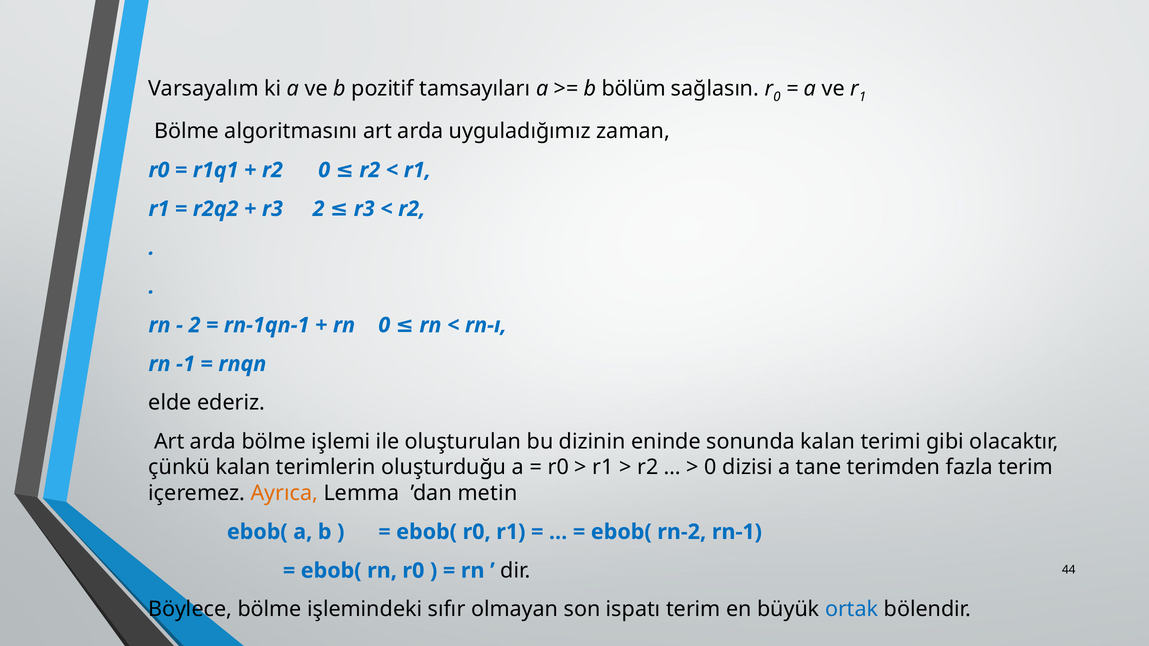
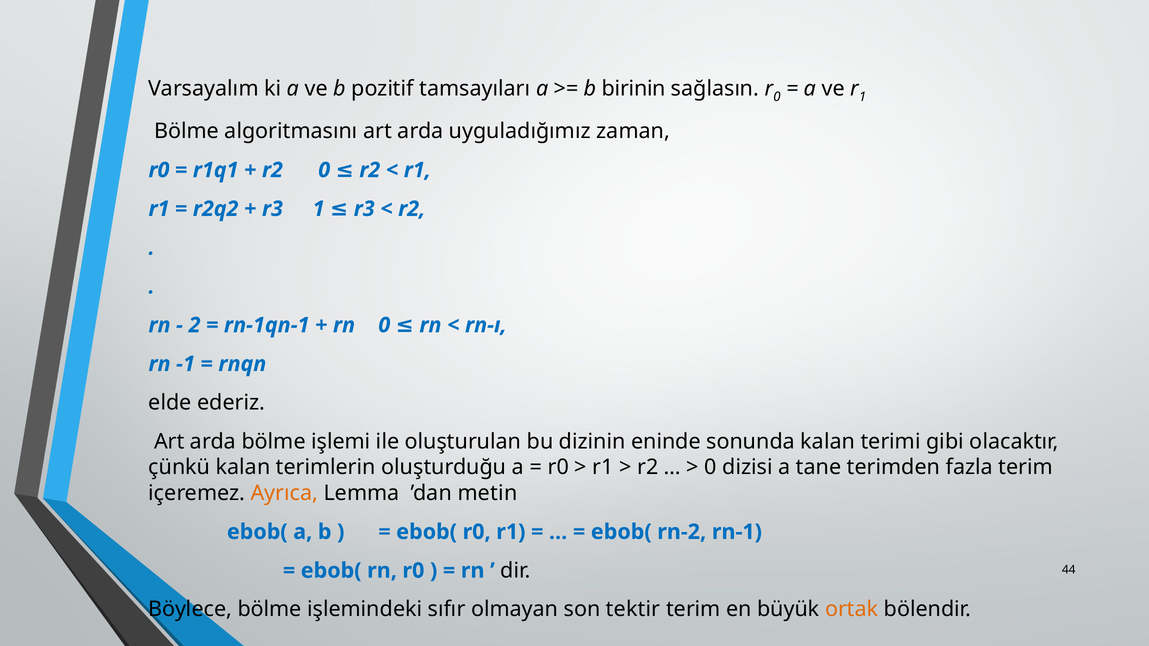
bölüm: bölüm -> birinin
r3 2: 2 -> 1
ispatı: ispatı -> tektir
ortak colour: blue -> orange
